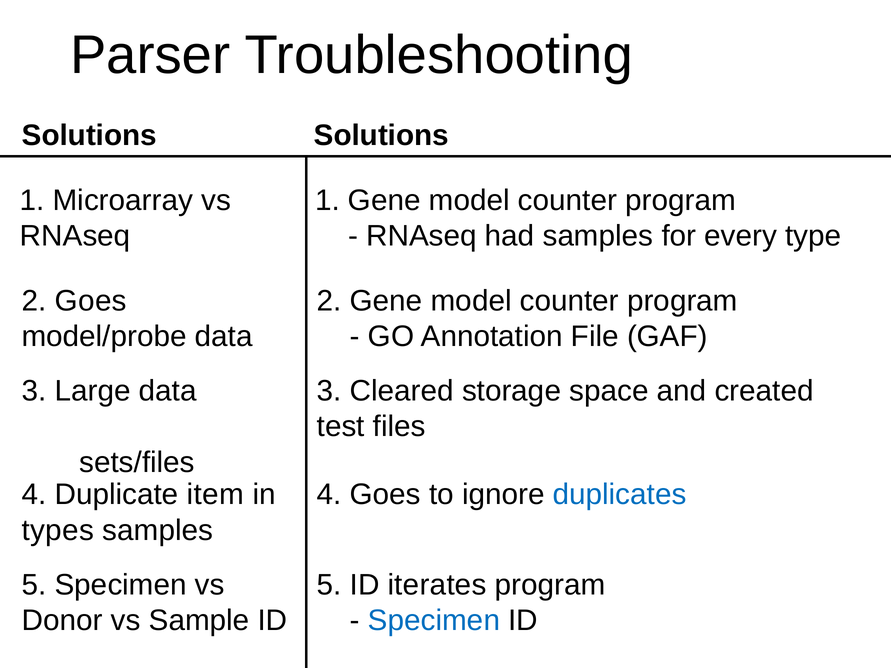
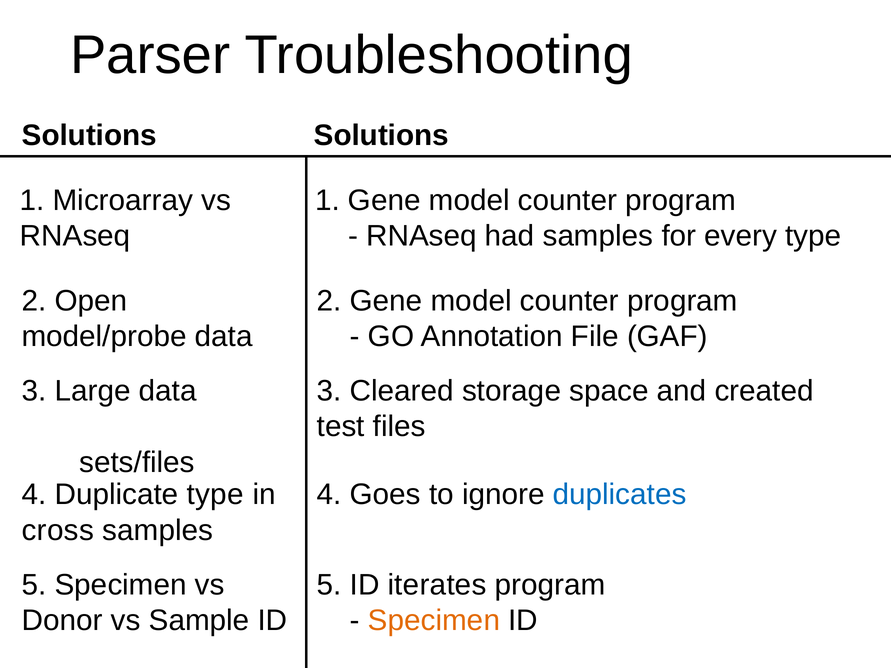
2 Goes: Goes -> Open
Duplicate item: item -> type
types: types -> cross
Specimen at (434, 621) colour: blue -> orange
